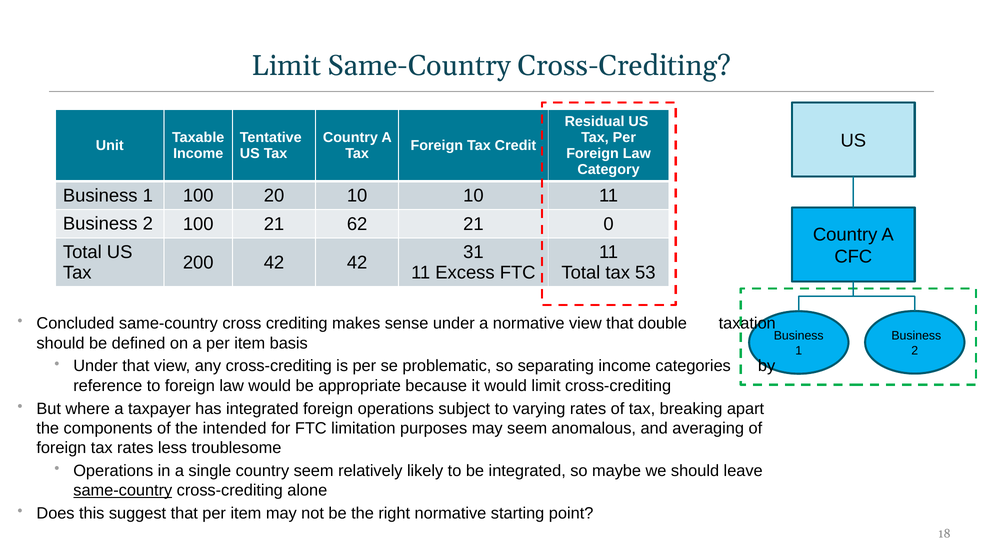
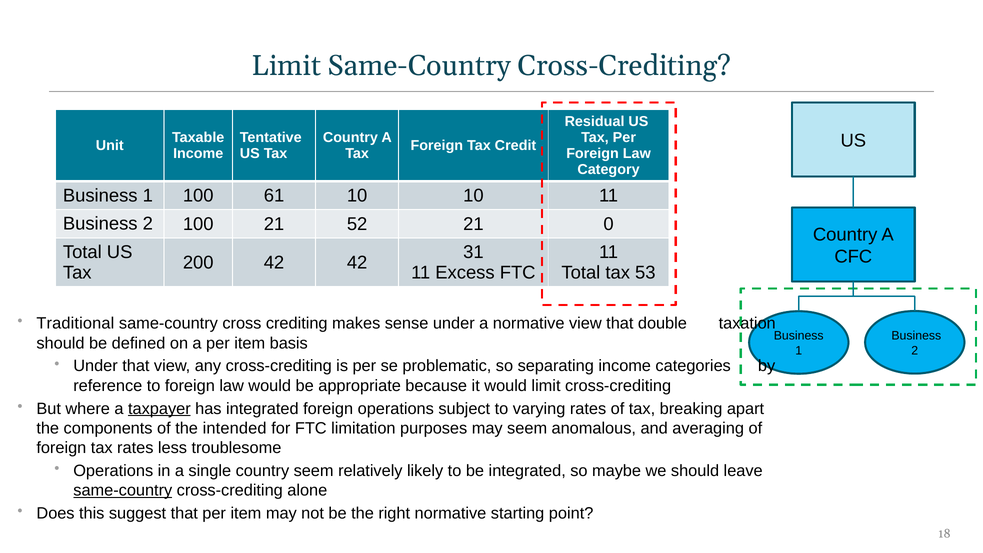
20: 20 -> 61
62: 62 -> 52
Concluded: Concluded -> Traditional
taxpayer underline: none -> present
